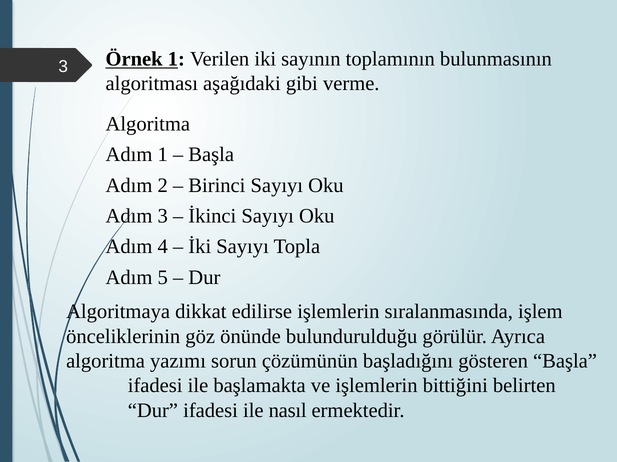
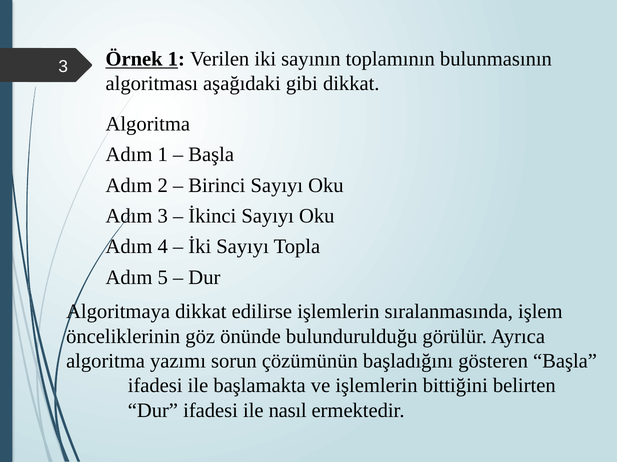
gibi verme: verme -> dikkat
